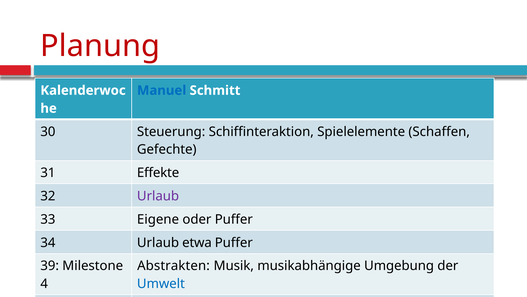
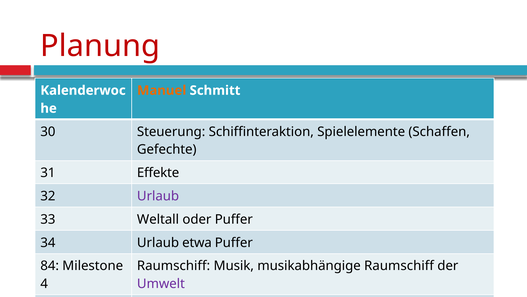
Manuel colour: blue -> orange
Eigene: Eigene -> Weltall
39 at (50, 265): 39 -> 84
Abstrakten at (174, 265): Abstrakten -> Raumschiff
musikabhängige Umgebung: Umgebung -> Raumschiff
Umwelt at (161, 283) colour: blue -> purple
